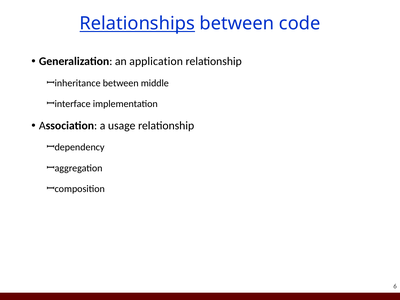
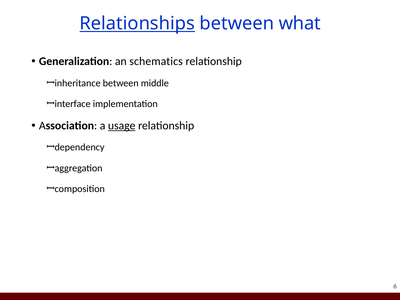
code: code -> what
application: application -> schematics
usage underline: none -> present
